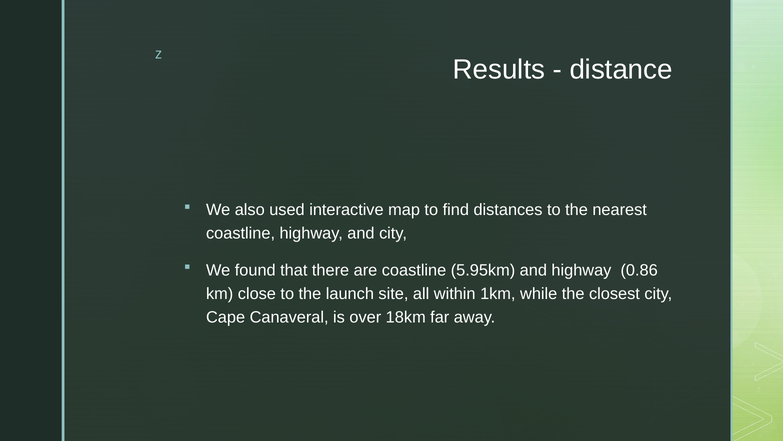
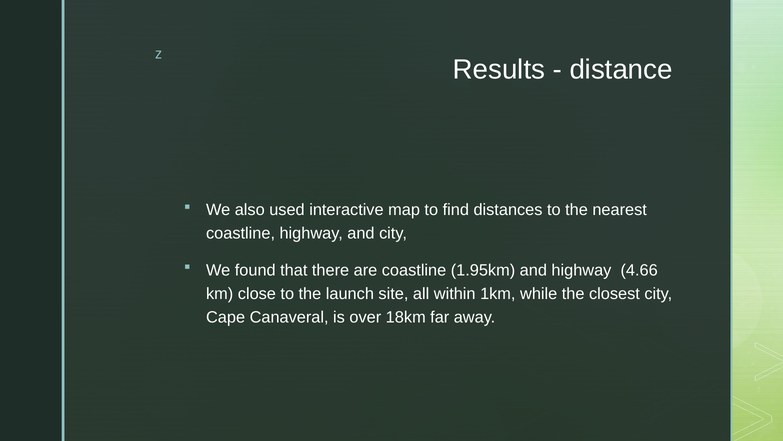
5.95km: 5.95km -> 1.95km
0.86: 0.86 -> 4.66
